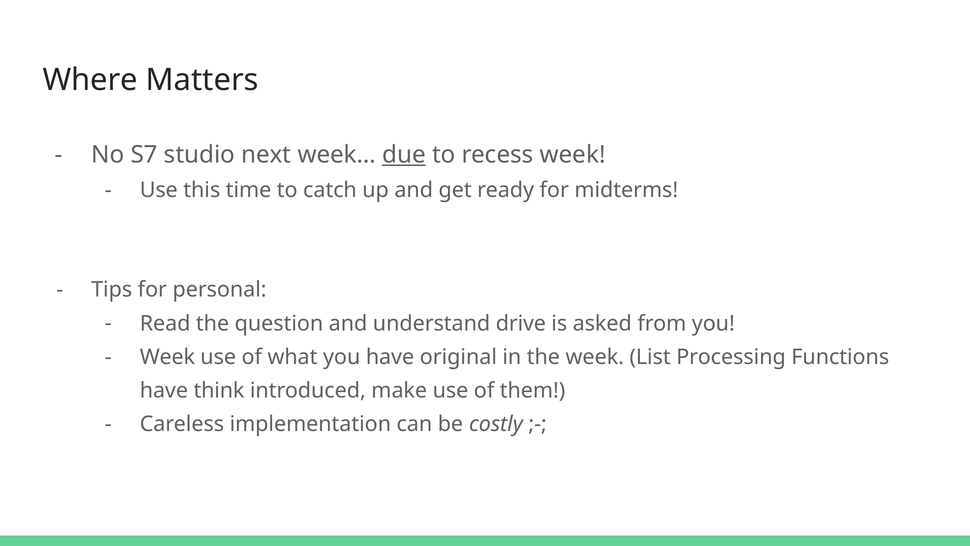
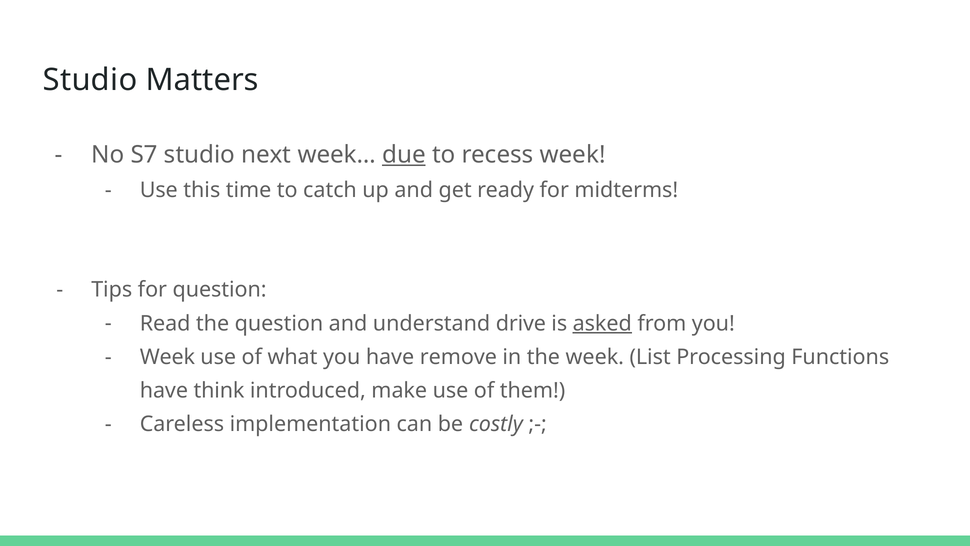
Where at (90, 80): Where -> Studio
for personal: personal -> question
asked underline: none -> present
original: original -> remove
